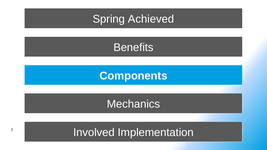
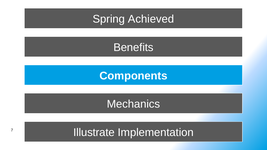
Involved: Involved -> Illustrate
